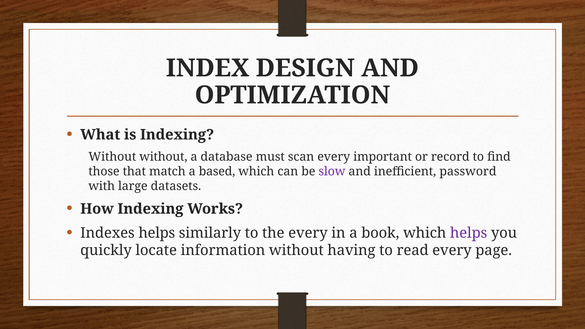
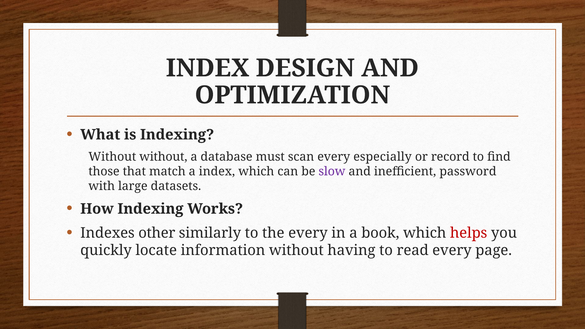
important: important -> especially
a based: based -> index
Indexes helps: helps -> other
helps at (469, 233) colour: purple -> red
